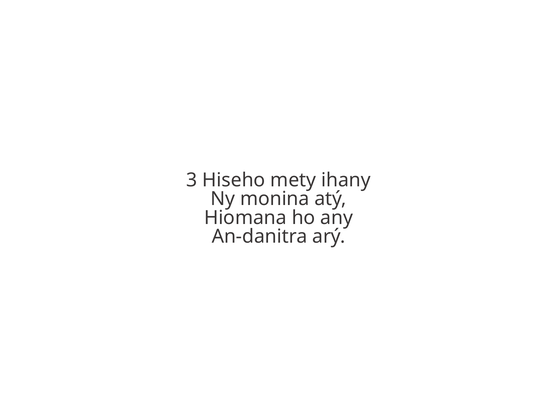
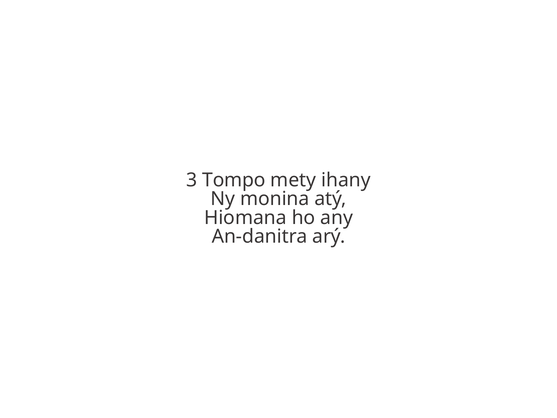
Hiseho: Hiseho -> Tompo
